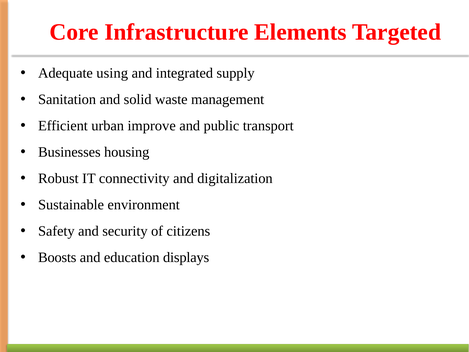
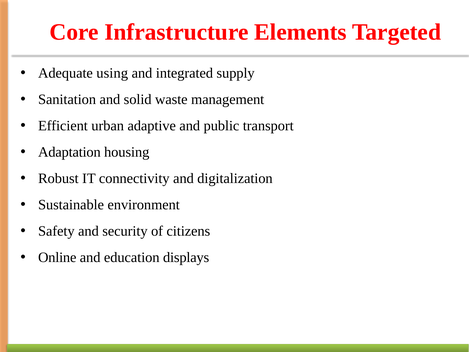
improve: improve -> adaptive
Businesses: Businesses -> Adaptation
Boosts: Boosts -> Online
